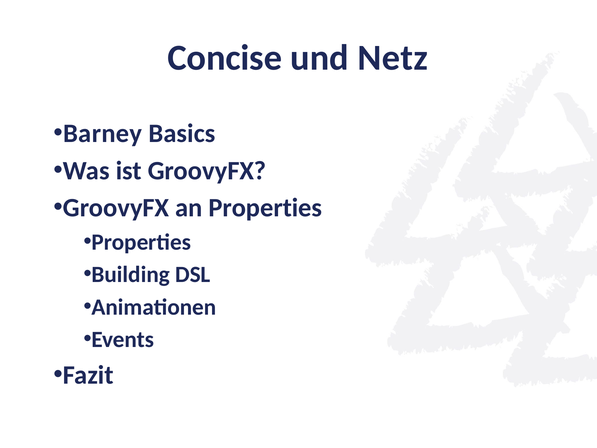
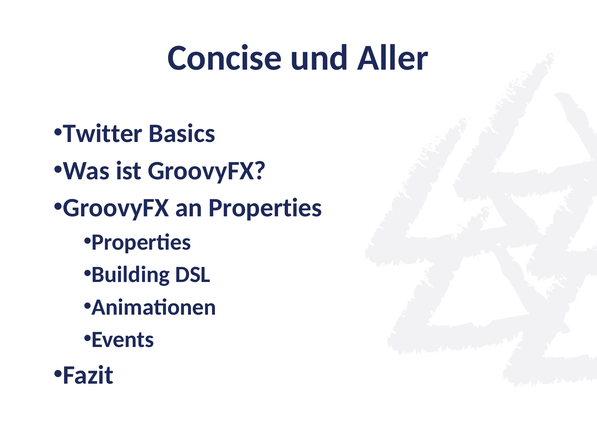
Netz: Netz -> Aller
Barney: Barney -> Twitter
